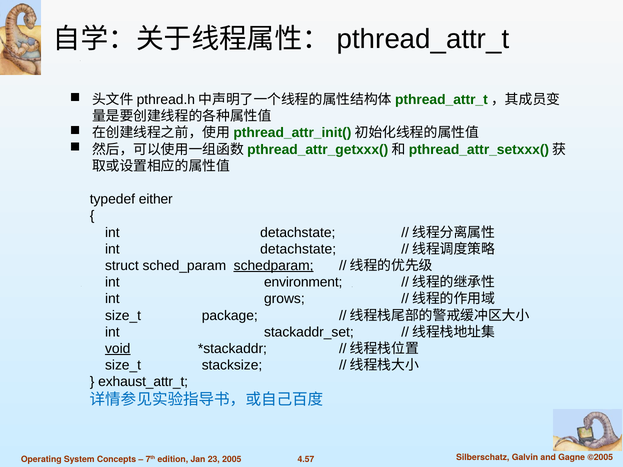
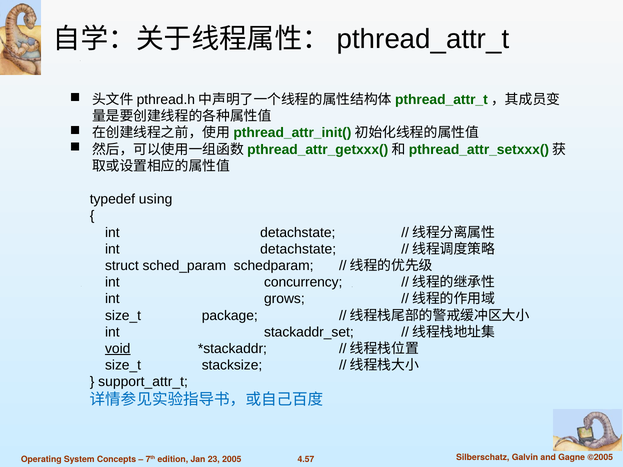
either: either -> using
schedparam underline: present -> none
environment: environment -> concurrency
exhaust_attr_t: exhaust_attr_t -> support_attr_t
